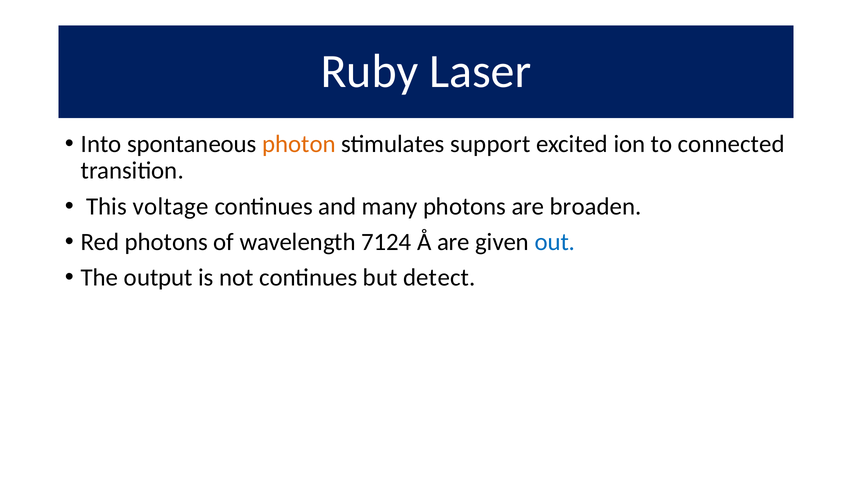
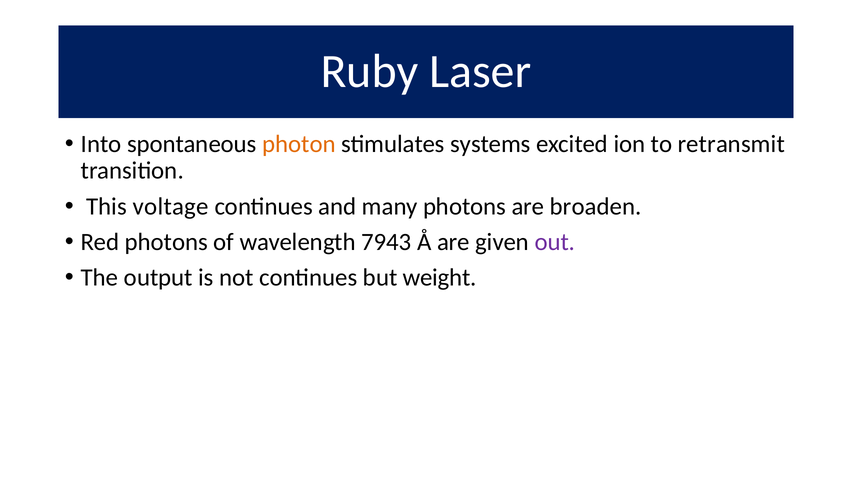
support: support -> systems
connected: connected -> retransmit
7124: 7124 -> 7943
out colour: blue -> purple
detect: detect -> weight
